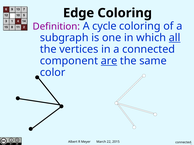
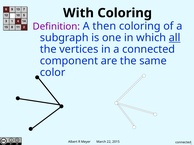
Edge: Edge -> With
cycle: cycle -> then
are underline: present -> none
